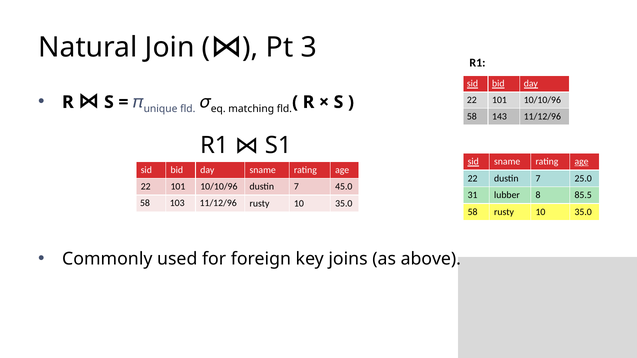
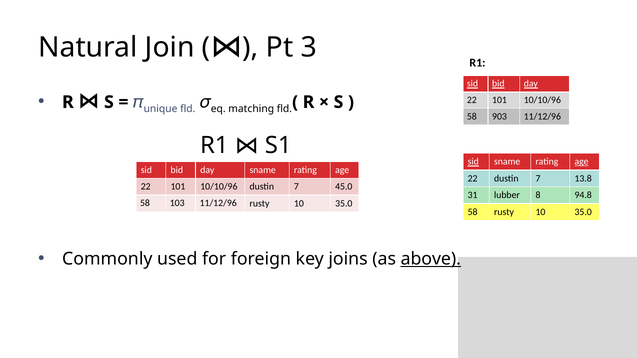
143: 143 -> 903
25.0: 25.0 -> 13.8
85.5: 85.5 -> 94.8
above underline: none -> present
